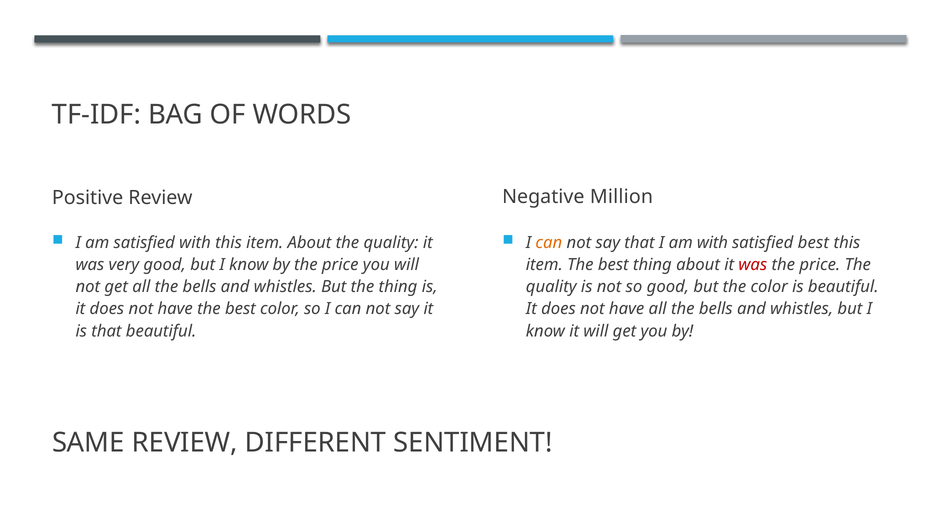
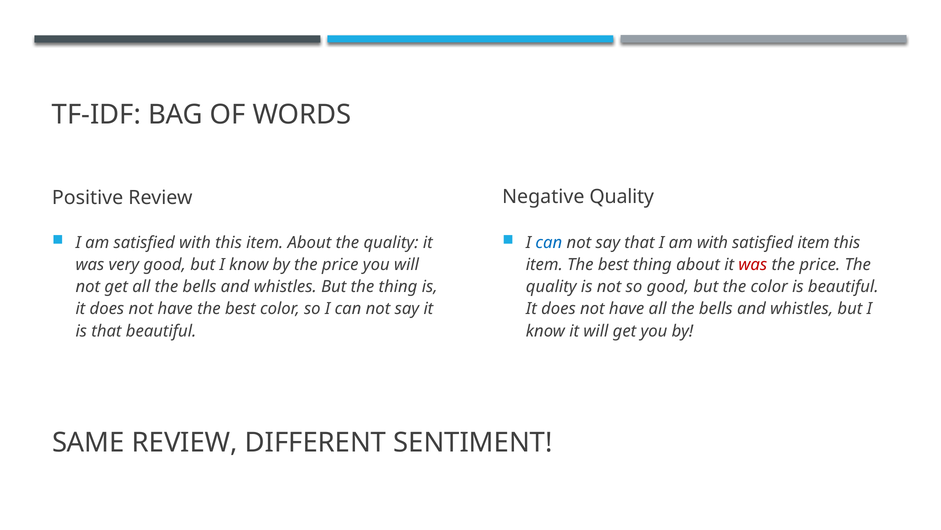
Negative Million: Million -> Quality
can at (549, 243) colour: orange -> blue
satisfied best: best -> item
